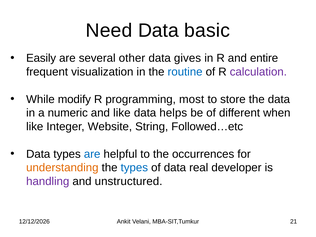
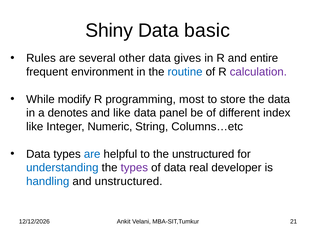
Need: Need -> Shiny
Easily: Easily -> Rules
visualization: visualization -> environment
numeric: numeric -> denotes
helps: helps -> panel
when: when -> index
Website: Website -> Numeric
Followed…etc: Followed…etc -> Columns…etc
the occurrences: occurrences -> unstructured
understanding colour: orange -> blue
types at (134, 168) colour: blue -> purple
handling colour: purple -> blue
